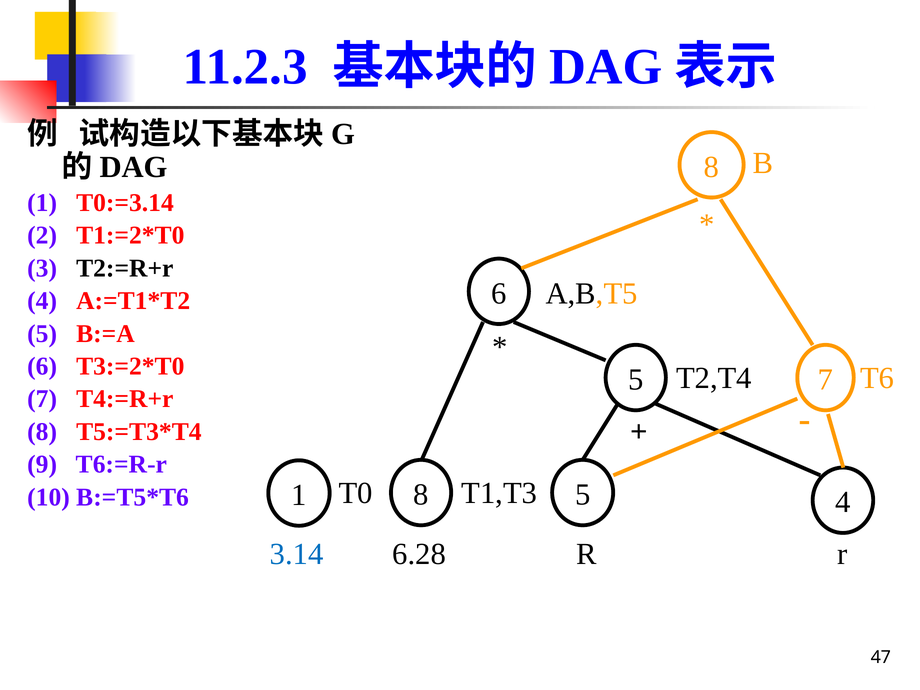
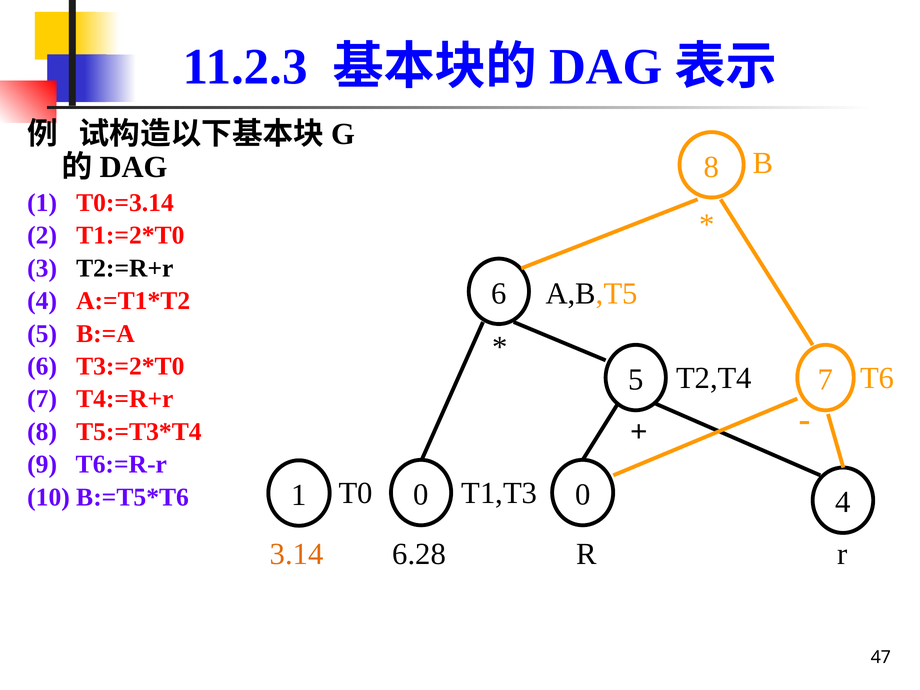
T0 8: 8 -> 0
T1,T3 5: 5 -> 0
3.14 colour: blue -> orange
